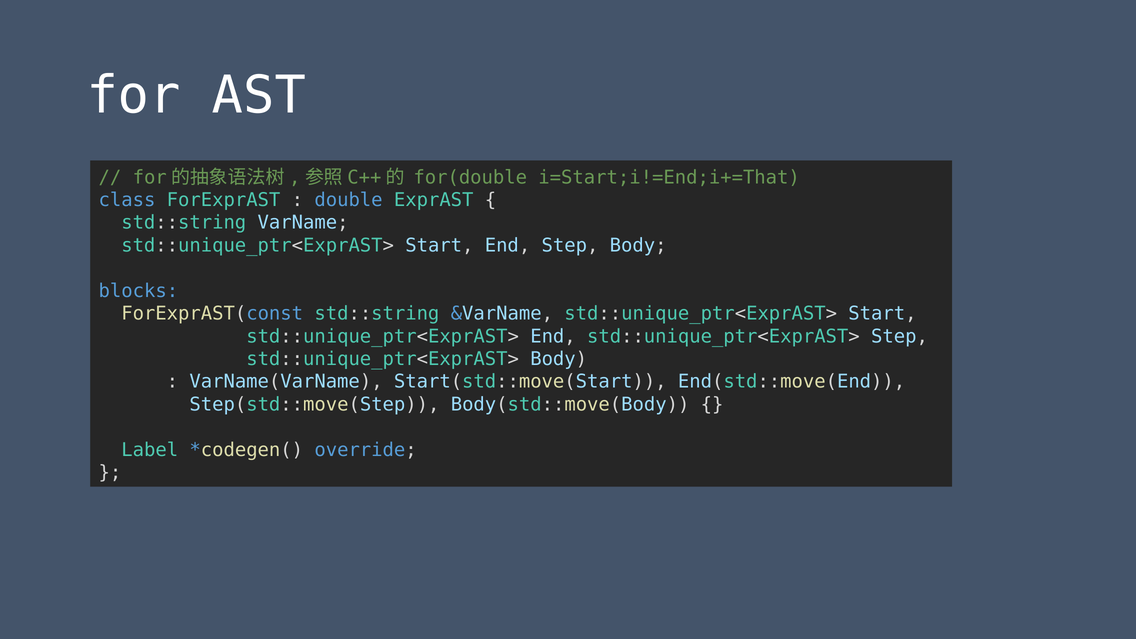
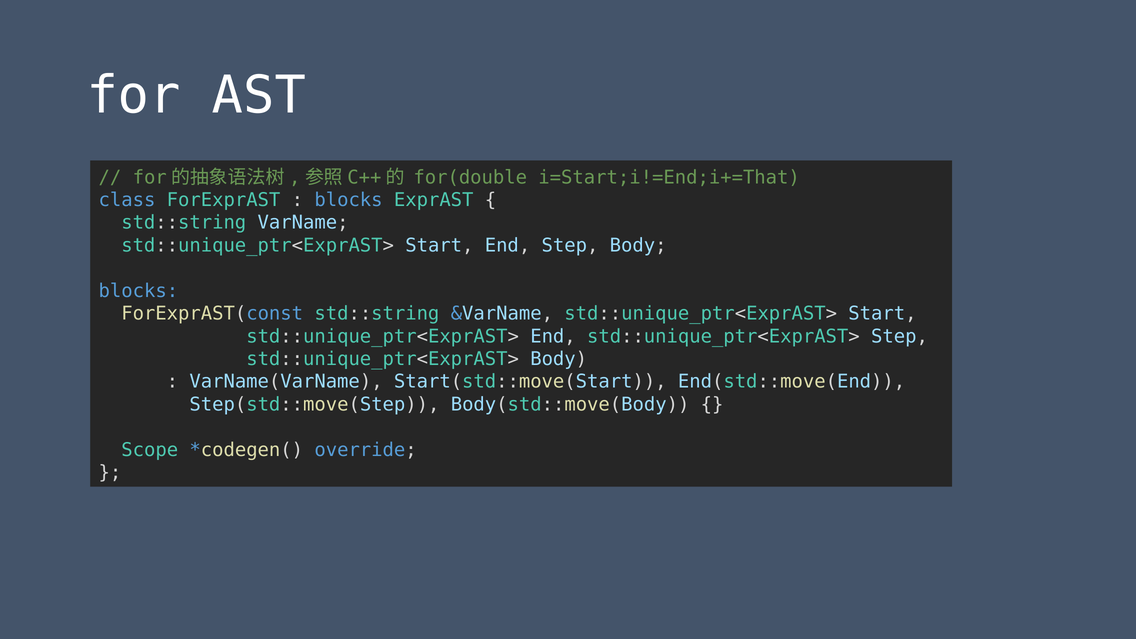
double at (349, 200): double -> blocks
Label: Label -> Scope
